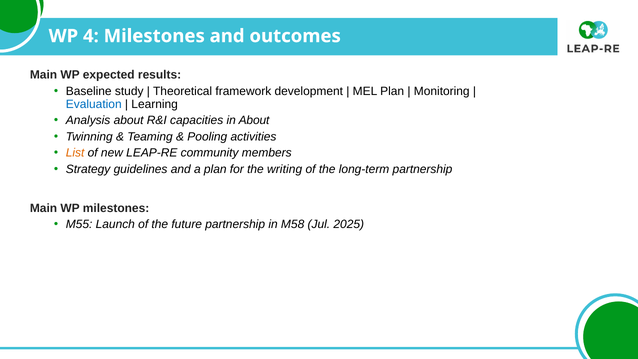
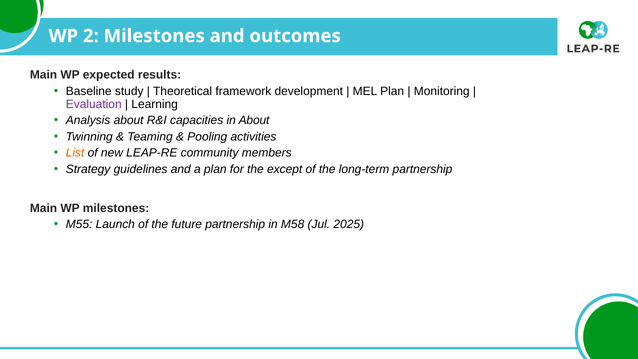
4: 4 -> 2
Evaluation colour: blue -> purple
writing: writing -> except
